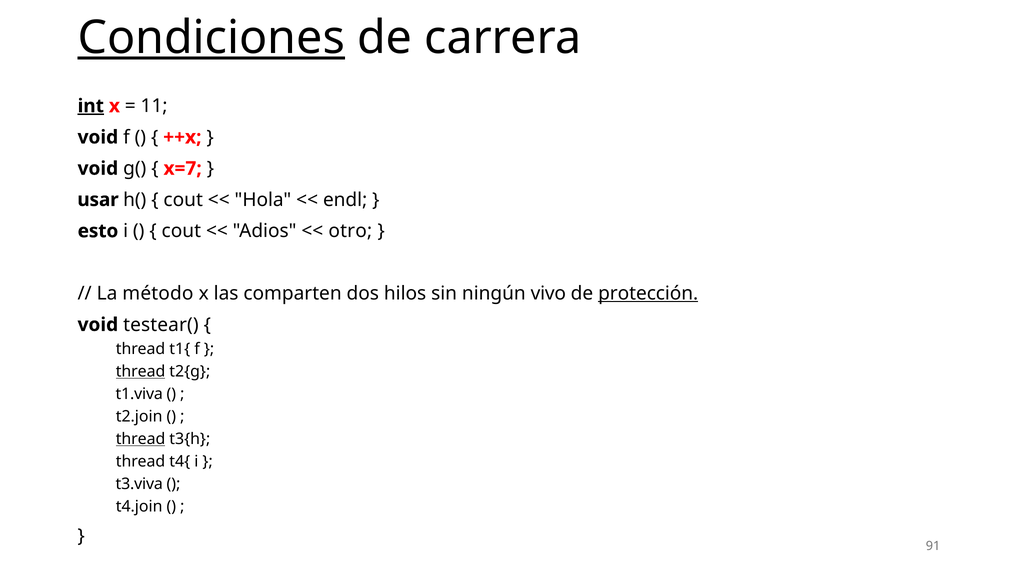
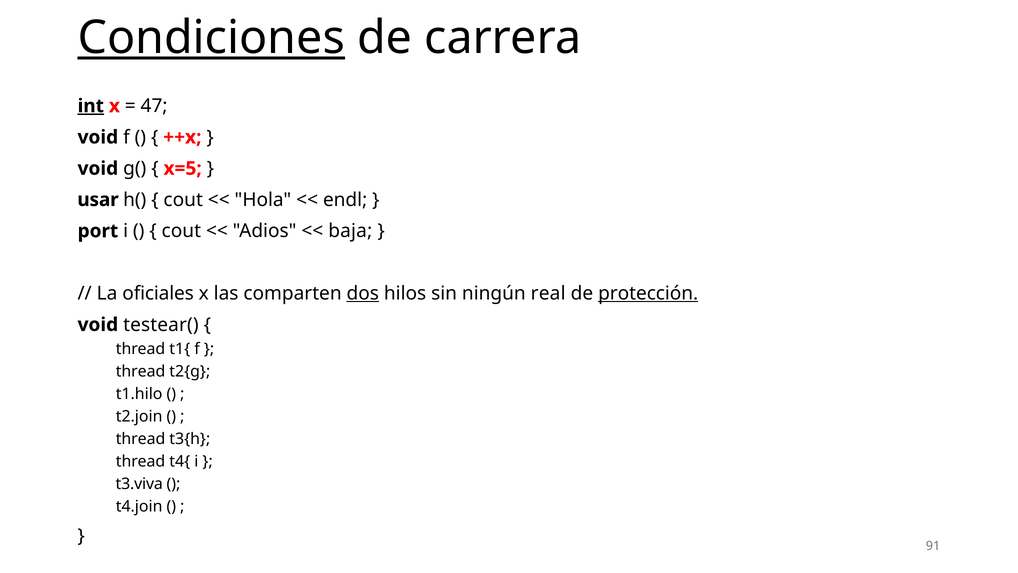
11: 11 -> 47
x=7: x=7 -> x=5
esto: esto -> port
otro: otro -> baja
método: método -> oficiales
dos underline: none -> present
vivo: vivo -> real
thread at (141, 371) underline: present -> none
t1.viva: t1.viva -> t1.hilo
thread at (141, 439) underline: present -> none
